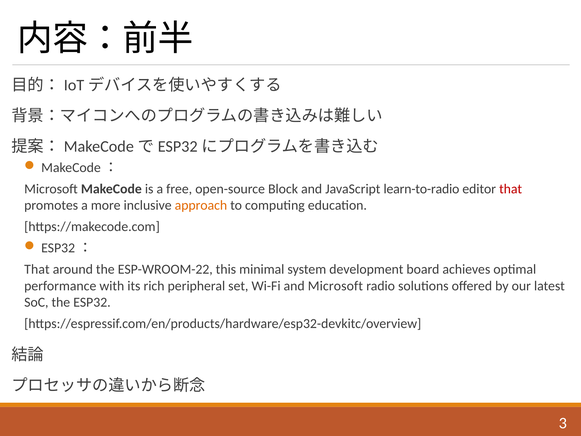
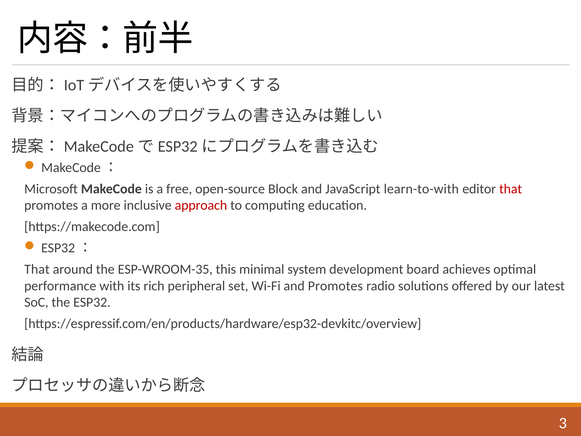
learn-to-radio: learn-to-radio -> learn-to-with
approach colour: orange -> red
ESP-WROOM-22: ESP-WROOM-22 -> ESP-WROOM-35
and Microsoft: Microsoft -> Promotes
